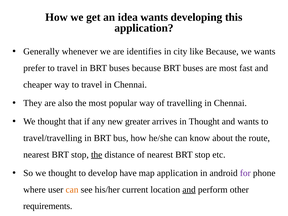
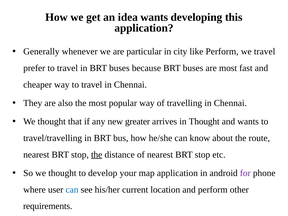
identifies: identifies -> particular
like Because: Because -> Perform
we wants: wants -> travel
have: have -> your
can at (72, 190) colour: orange -> blue
and at (189, 190) underline: present -> none
